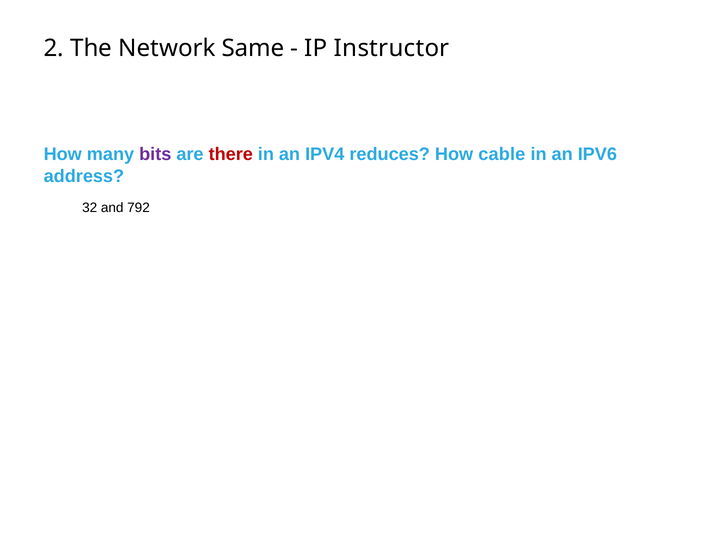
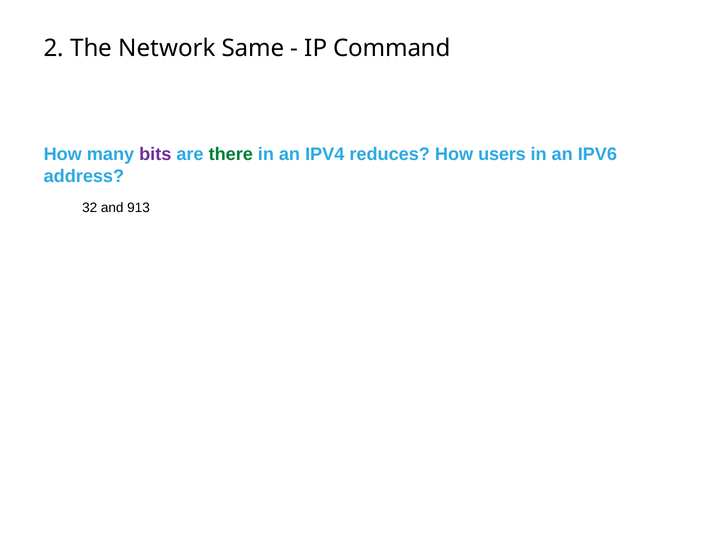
Instructor: Instructor -> Command
there colour: red -> green
cable: cable -> users
792: 792 -> 913
